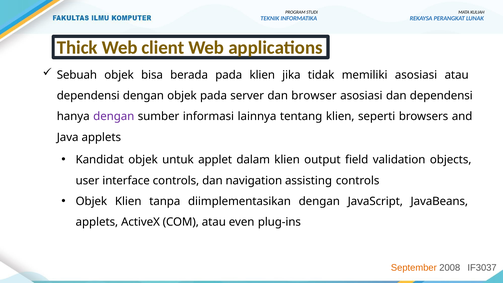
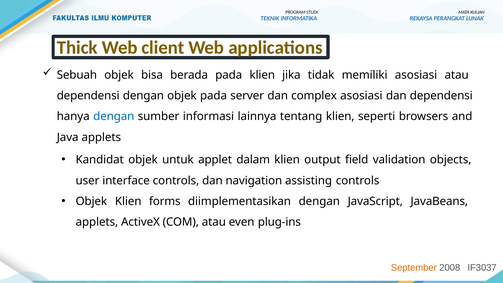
browser: browser -> complex
dengan at (114, 116) colour: purple -> blue
tanpa: tanpa -> forms
